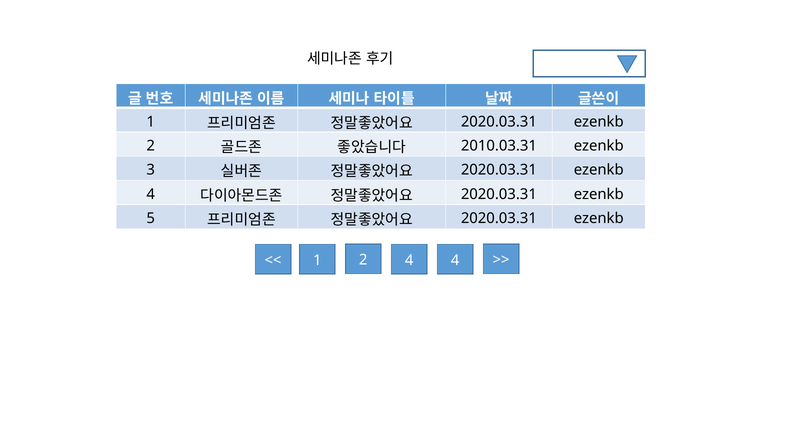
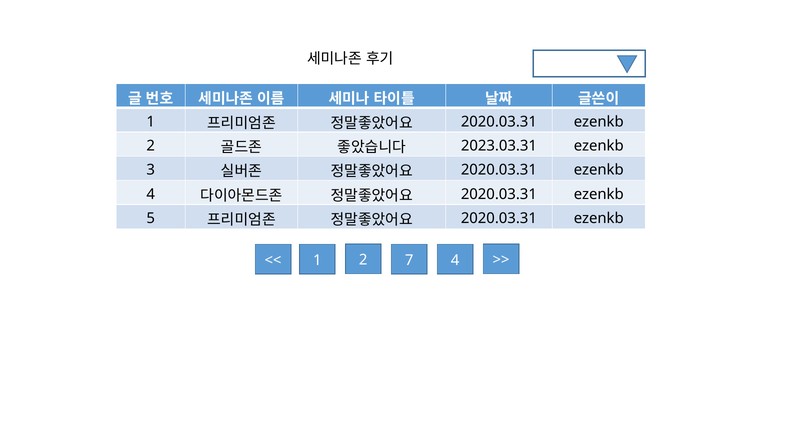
2010.03.31: 2010.03.31 -> 2023.03.31
2 4: 4 -> 7
